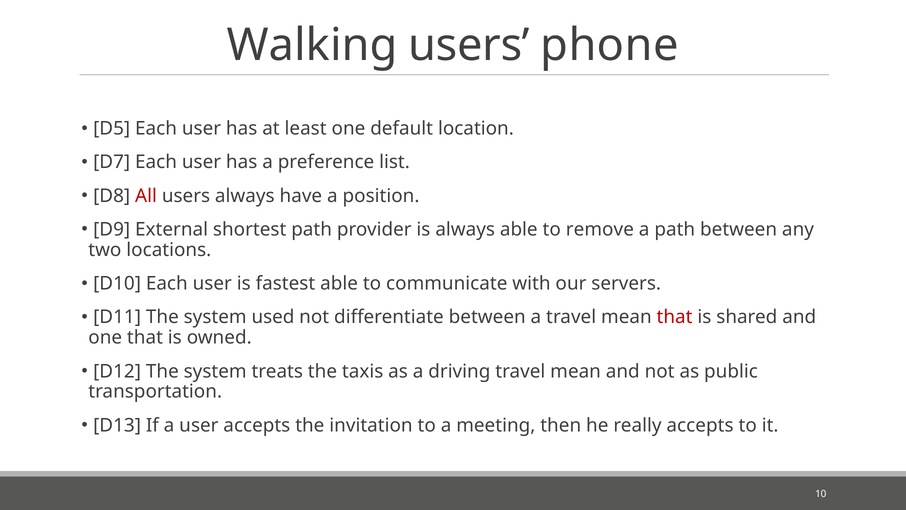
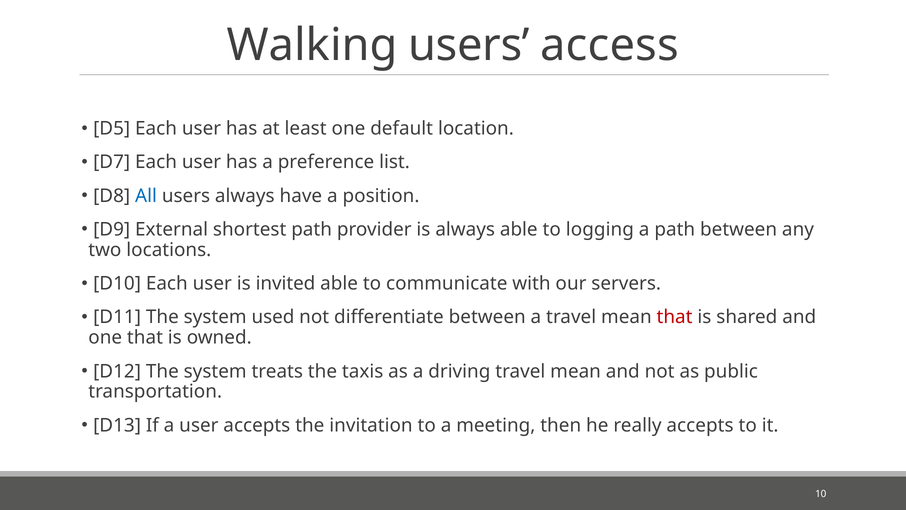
phone: phone -> access
All colour: red -> blue
remove: remove -> logging
fastest: fastest -> invited
